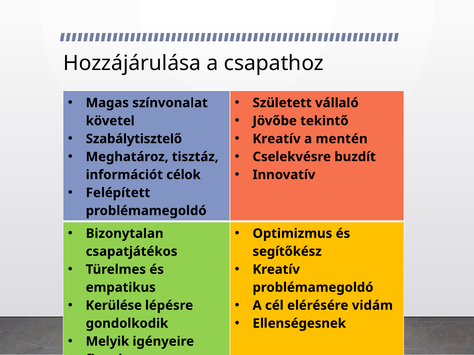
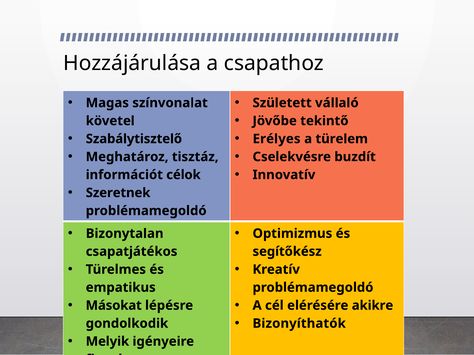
Kreatív at (277, 139): Kreatív -> Erélyes
mentén: mentén -> türelem
Felépített: Felépített -> Szeretnek
Kerülése: Kerülése -> Másokat
vidám: vidám -> akikre
Ellenségesnek: Ellenségesnek -> Bizonyíthatók
